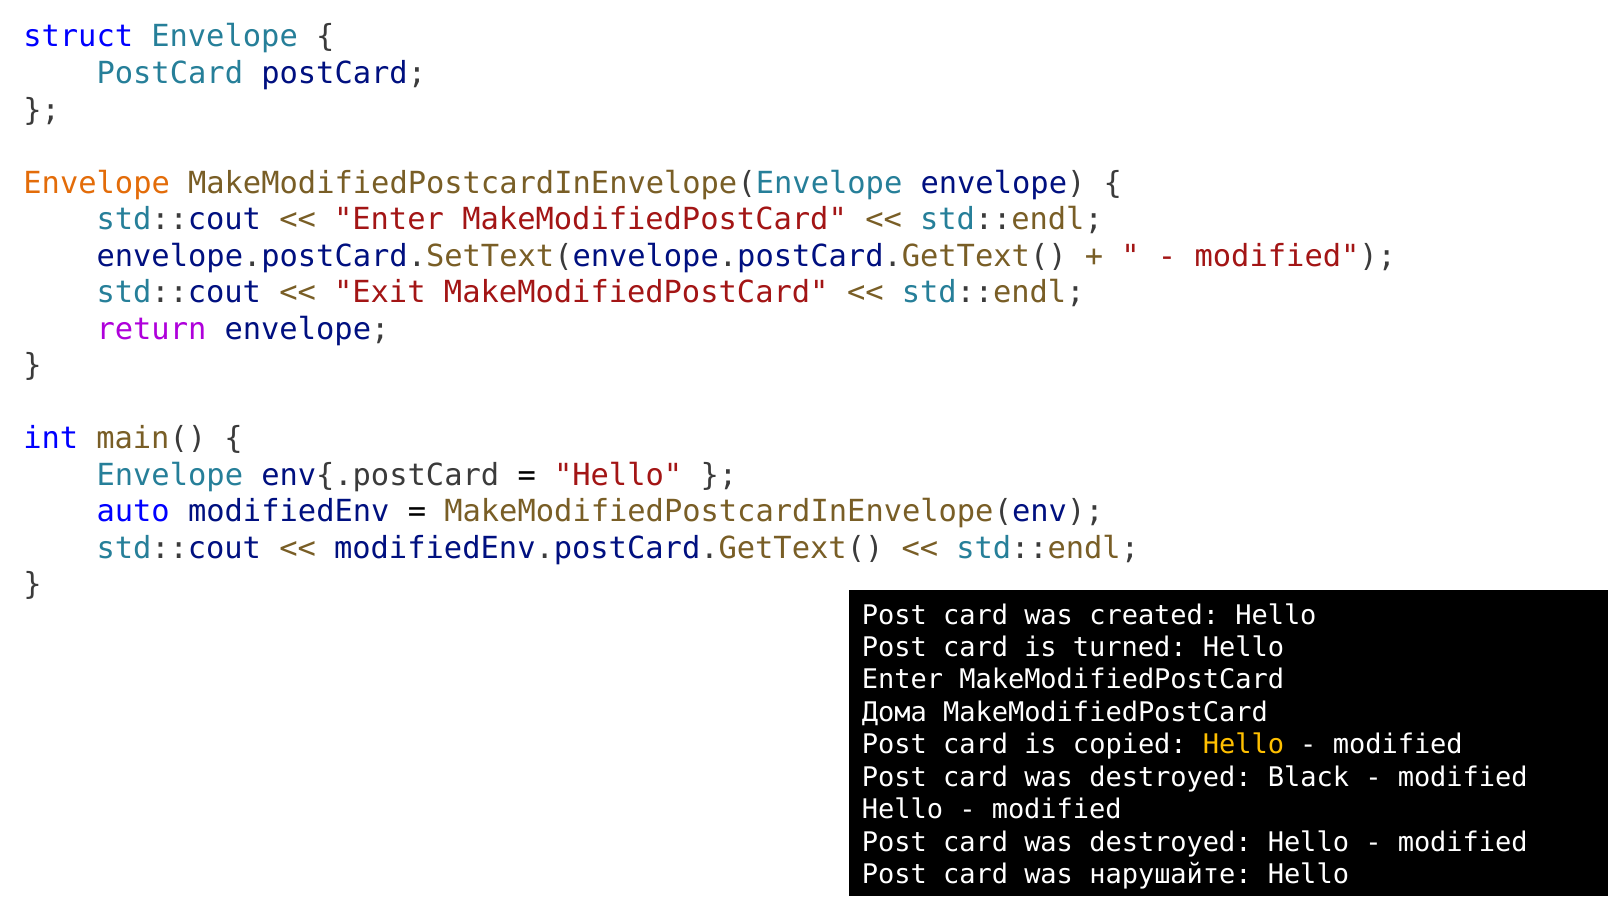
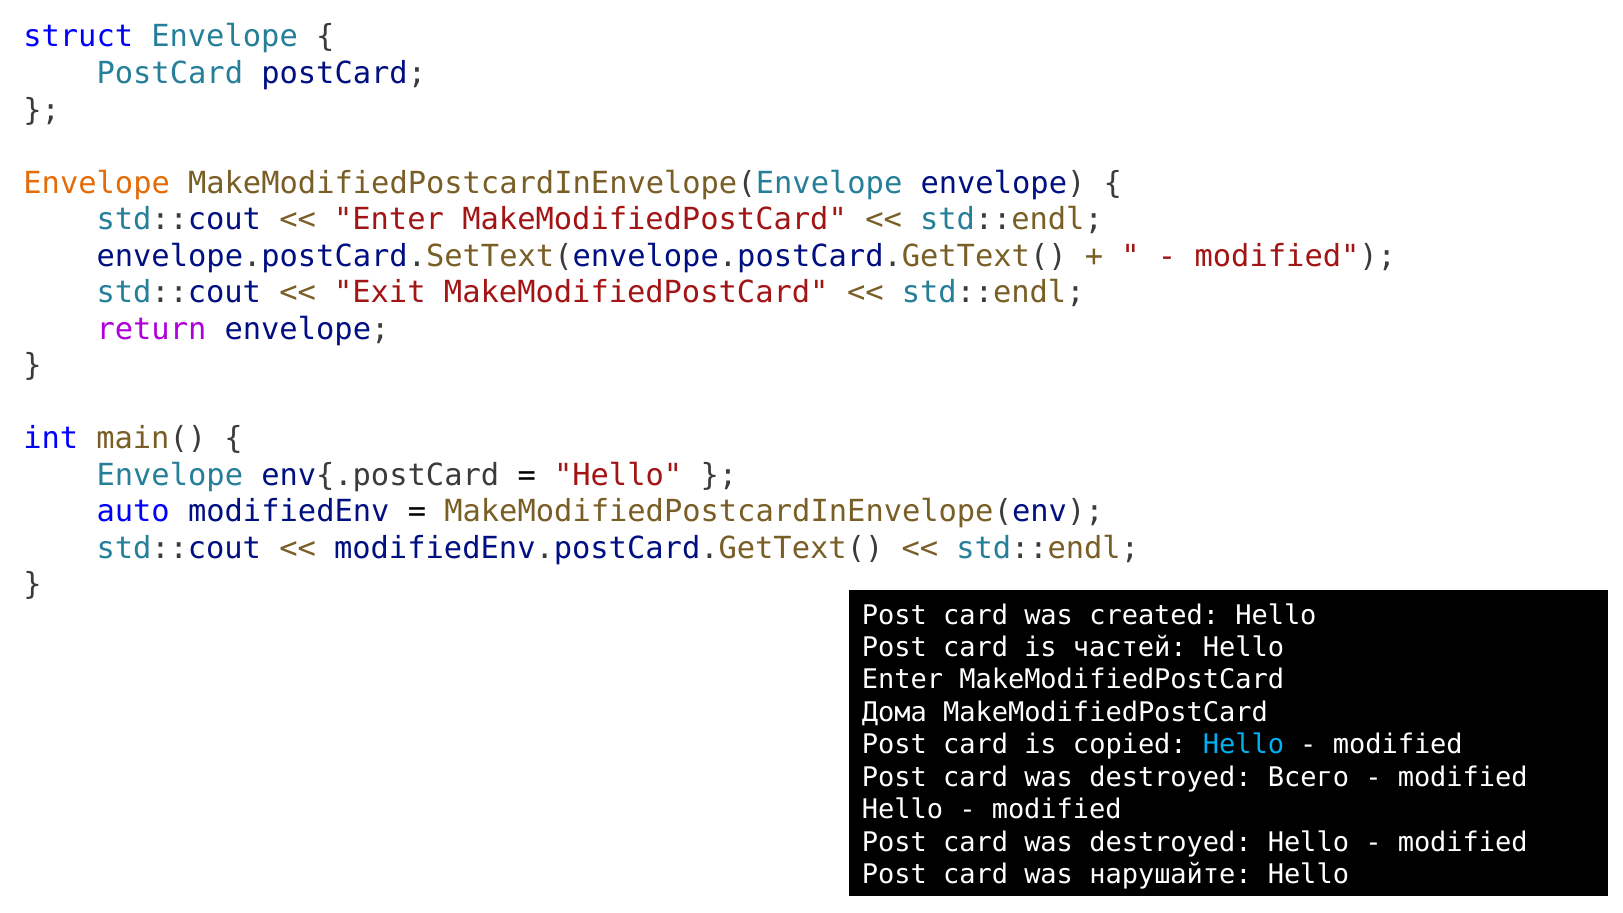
turned: turned -> частей
Hello at (1244, 745) colour: yellow -> light blue
Black: Black -> Всего
